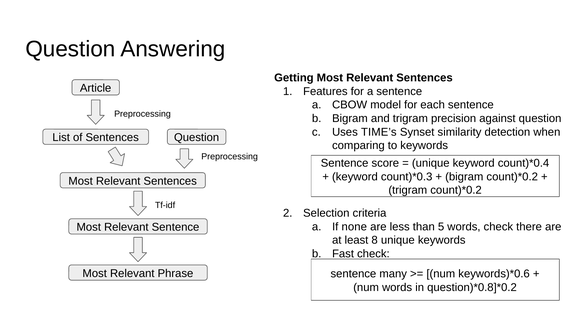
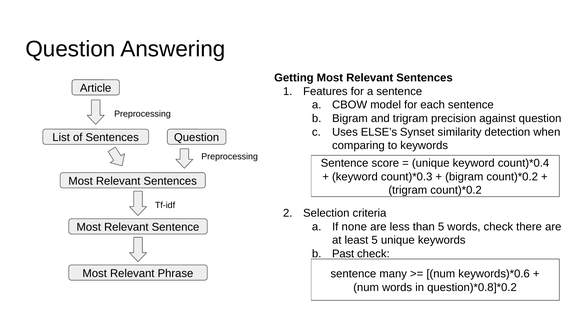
TIME’s: TIME’s -> ELSE’s
least 8: 8 -> 5
Fast: Fast -> Past
